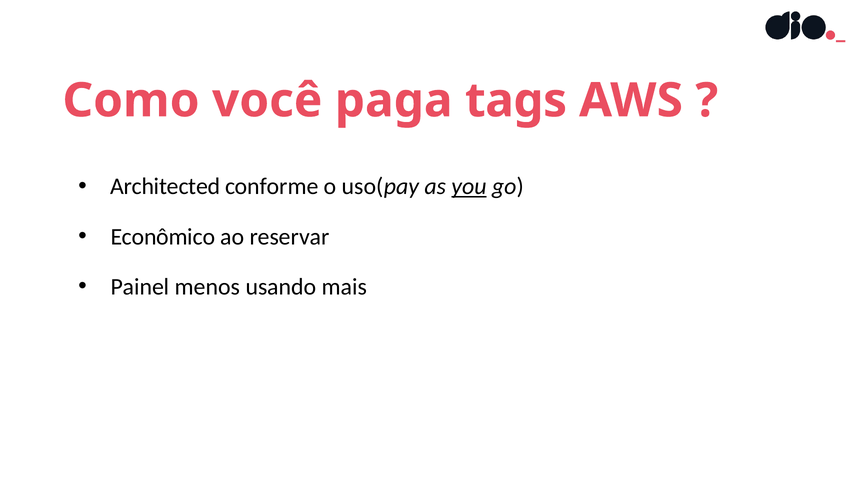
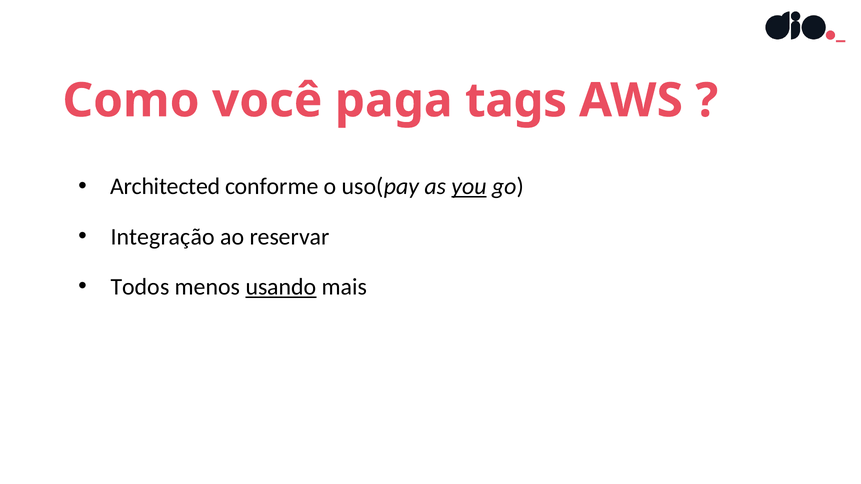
Econômico: Econômico -> Integração
Painel: Painel -> Todos
usando underline: none -> present
